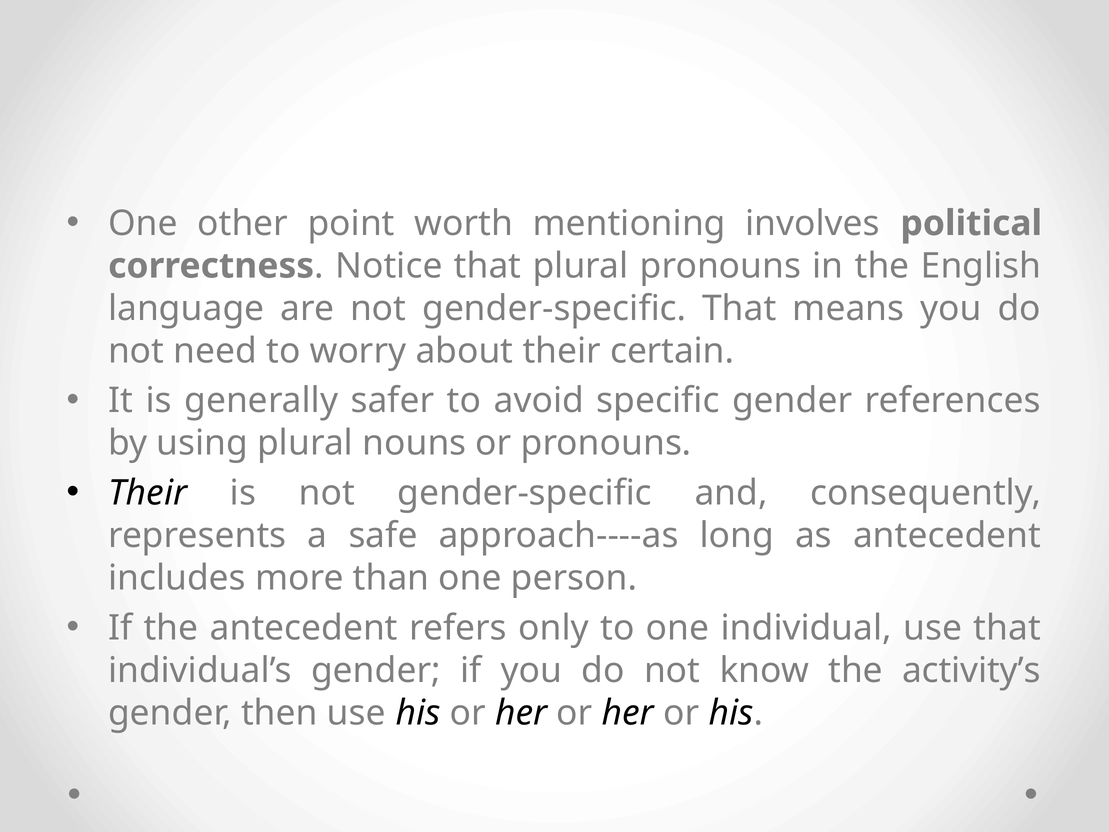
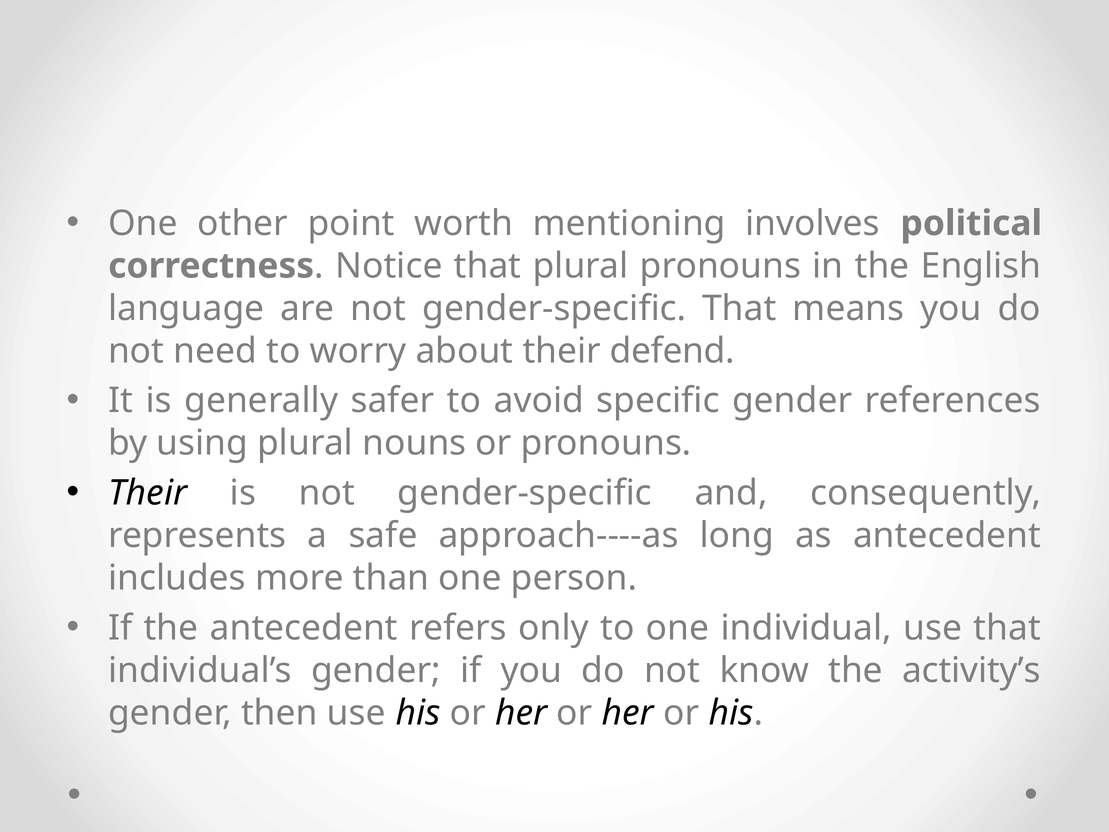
certain: certain -> defend
